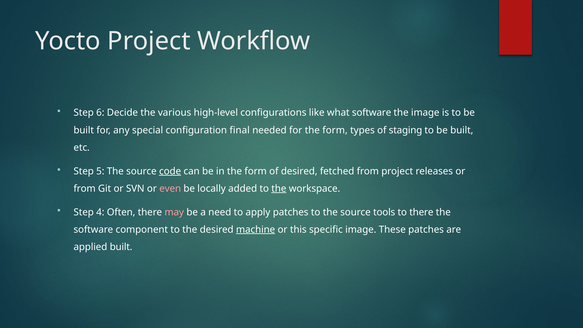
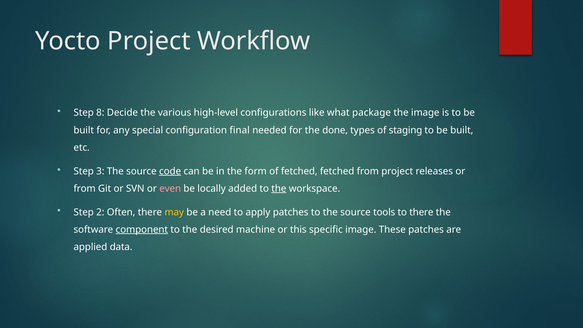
6: 6 -> 8
what software: software -> package
for the form: form -> done
5: 5 -> 3
of desired: desired -> fetched
4: 4 -> 2
may colour: pink -> yellow
component underline: none -> present
machine underline: present -> none
applied built: built -> data
